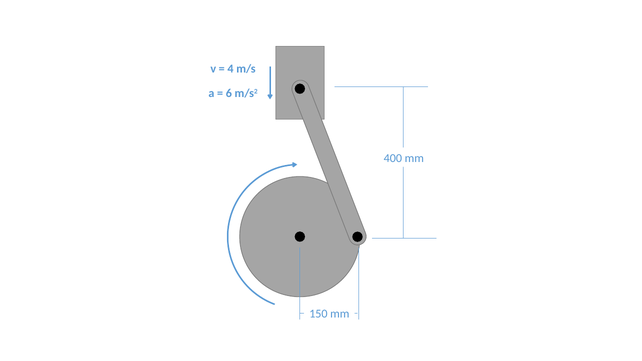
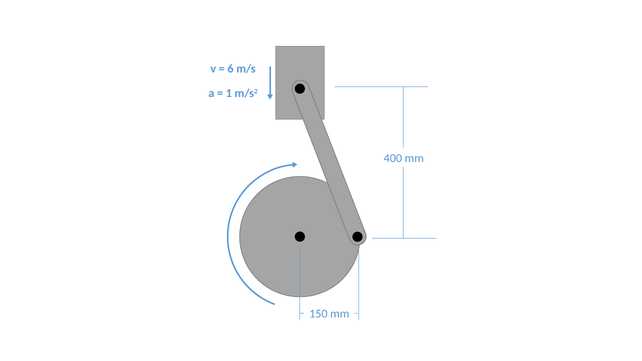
4: 4 -> 6
6: 6 -> 1
